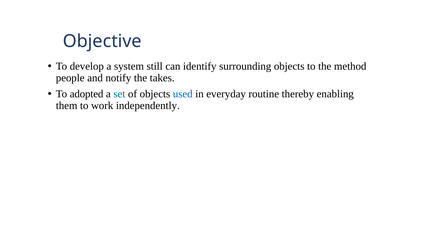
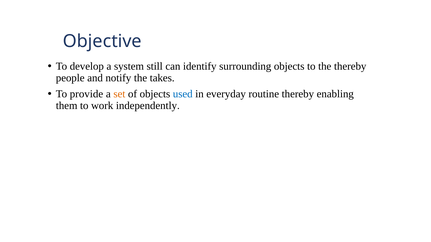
the method: method -> thereby
adopted: adopted -> provide
set colour: blue -> orange
